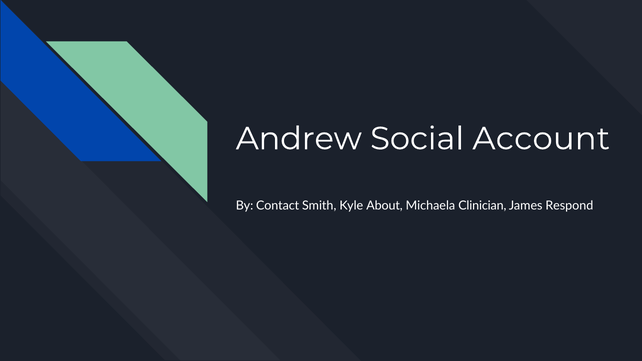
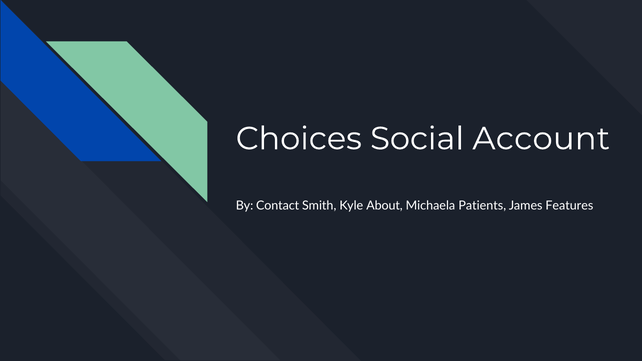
Andrew: Andrew -> Choices
Clinician: Clinician -> Patients
Respond: Respond -> Features
